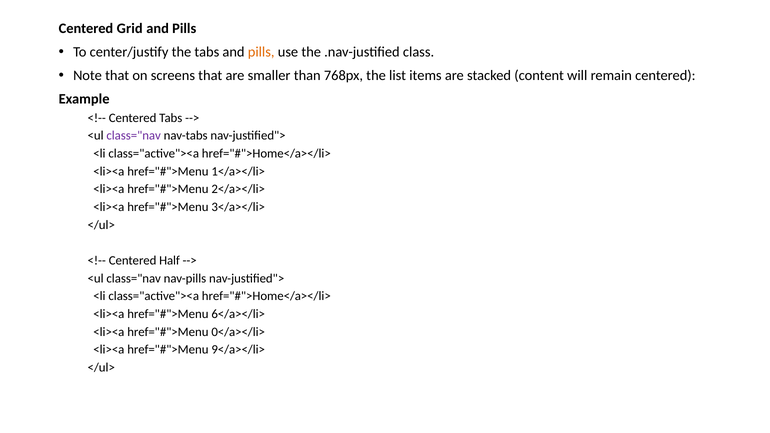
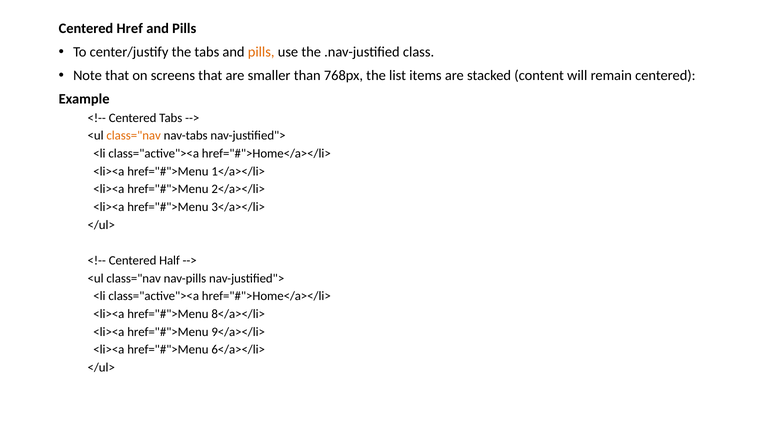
Grid: Grid -> Href
class="nav at (134, 136) colour: purple -> orange
6</a></li>: 6</a></li> -> 8</a></li>
0</a></li>: 0</a></li> -> 9</a></li>
9</a></li>: 9</a></li> -> 6</a></li>
